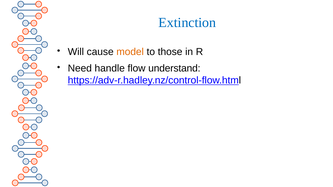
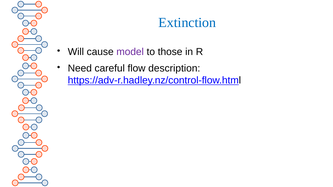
model colour: orange -> purple
handle: handle -> careful
understand: understand -> description
